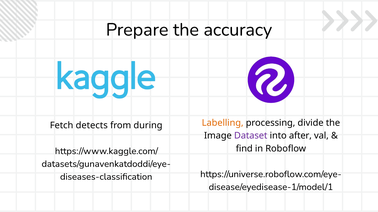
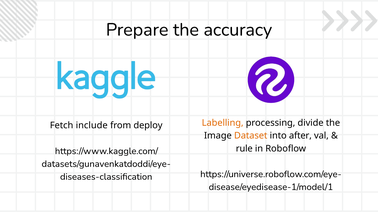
detects: detects -> include
during: during -> deploy
Dataset colour: purple -> orange
find: find -> rule
